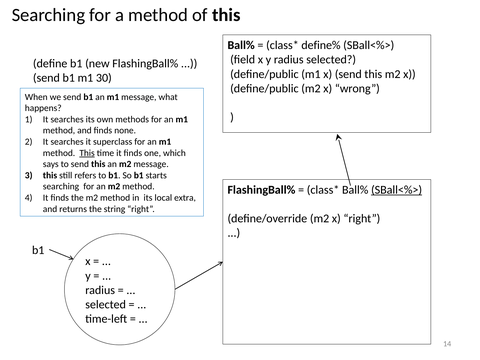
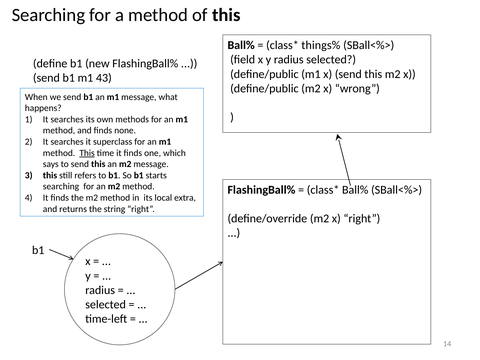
define%: define% -> things%
30: 30 -> 43
SBall<%> at (397, 190) underline: present -> none
